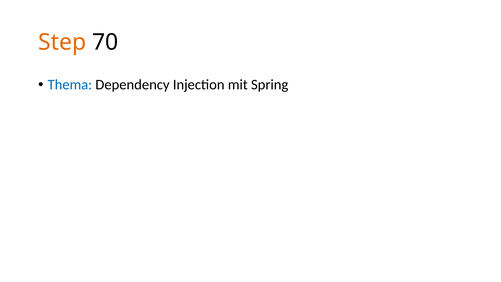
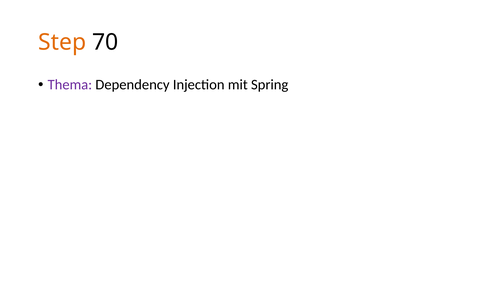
Thema colour: blue -> purple
